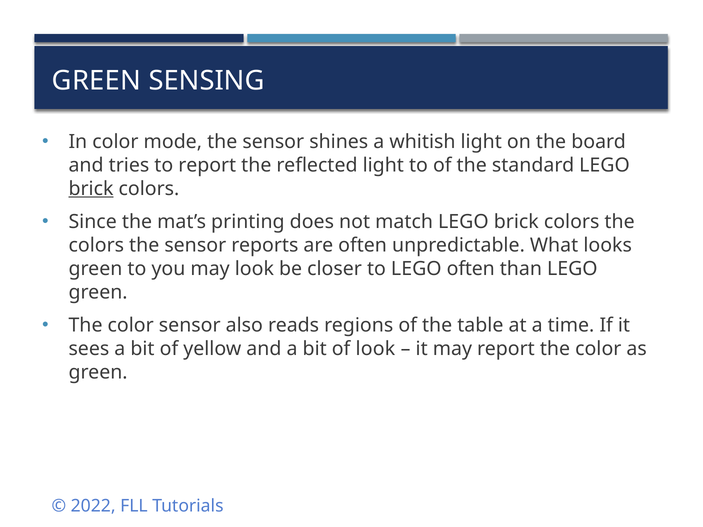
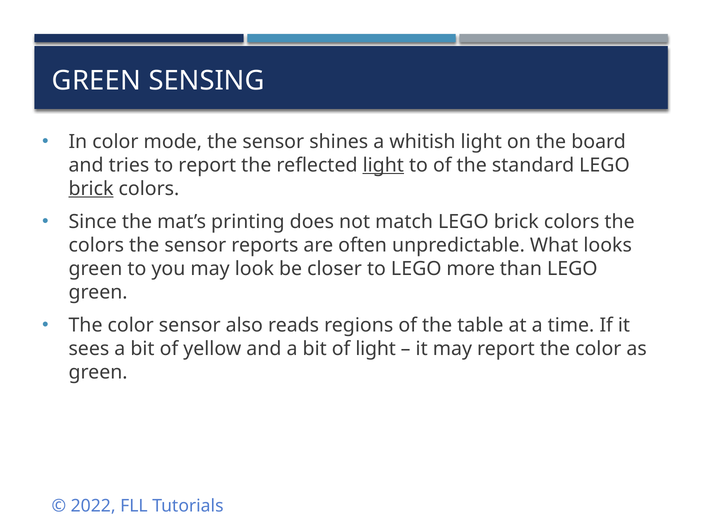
light at (383, 165) underline: none -> present
LEGO often: often -> more
of look: look -> light
